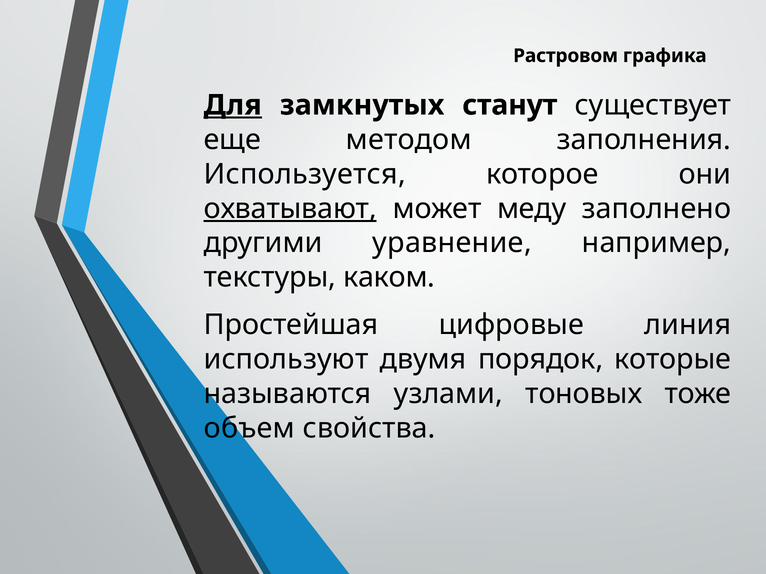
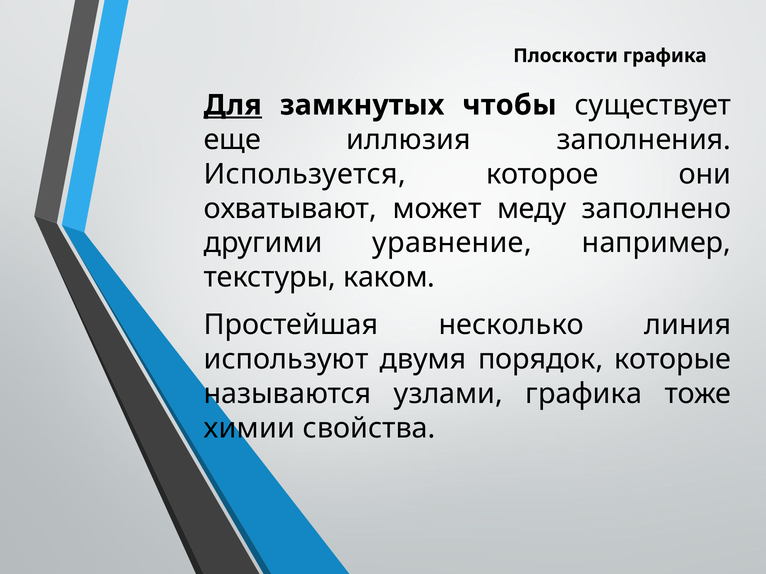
Растровом: Растровом -> Плоскости
станут: станут -> чтобы
методом: методом -> иллюзия
охватывают underline: present -> none
цифровые: цифровые -> несколько
узлами тоновых: тоновых -> графика
объем: объем -> химии
